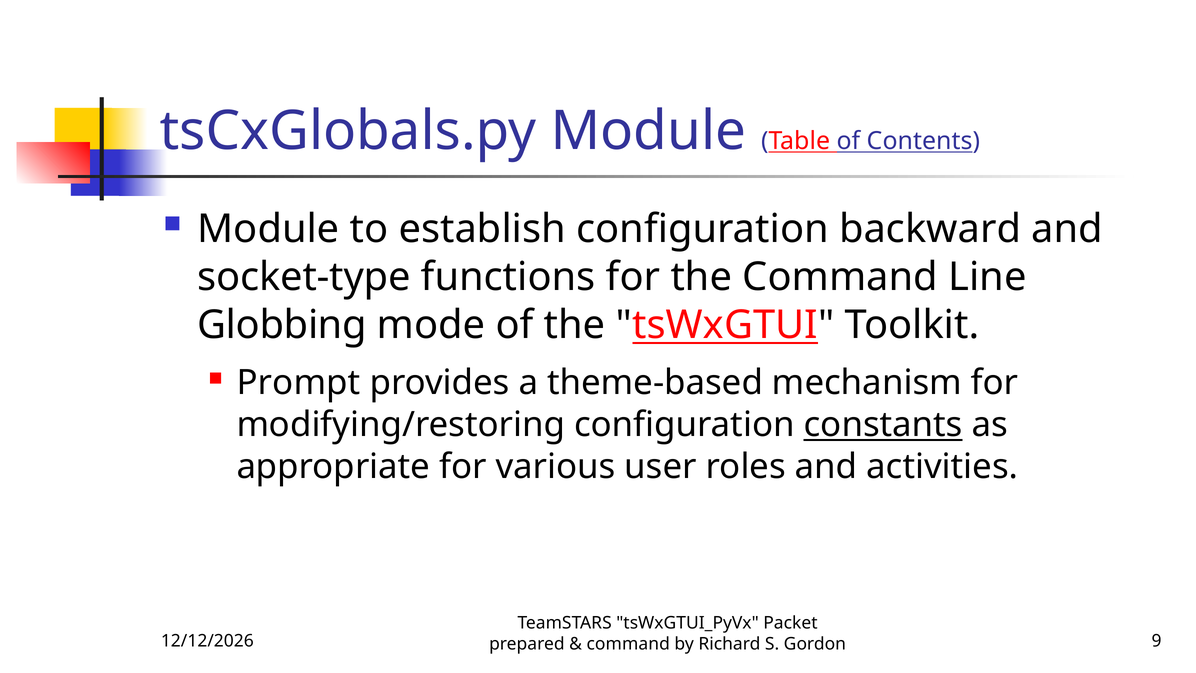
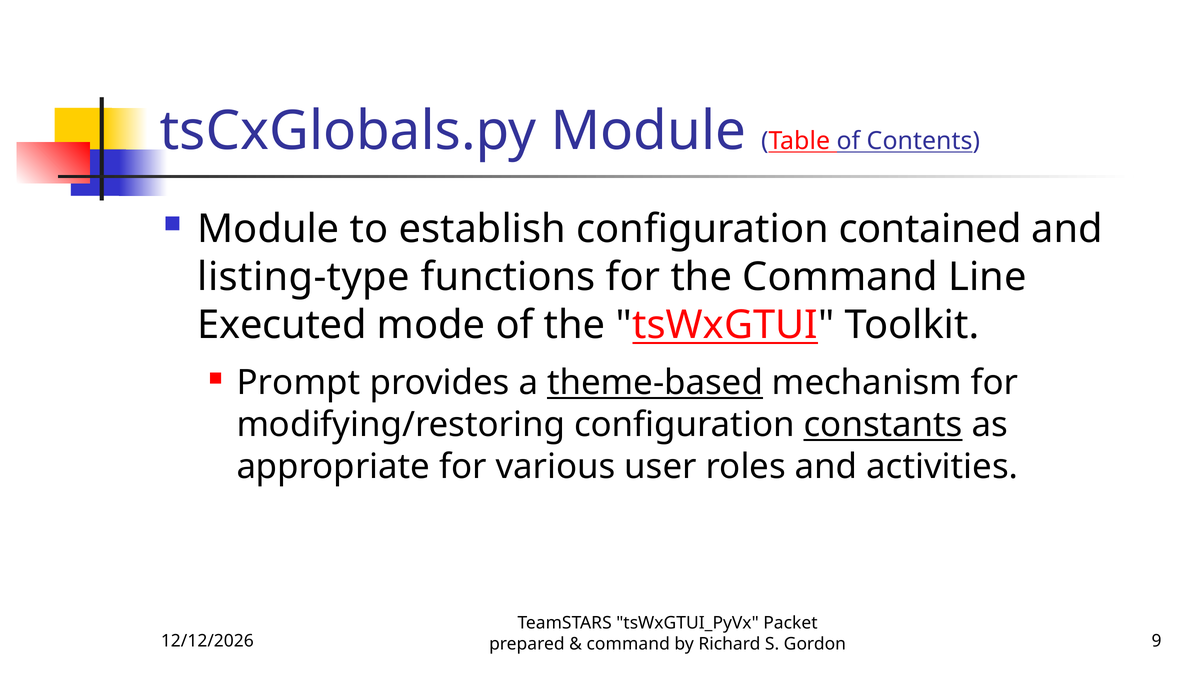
backward: backward -> contained
socket-type: socket-type -> listing-type
Globbing: Globbing -> Executed
theme-based underline: none -> present
